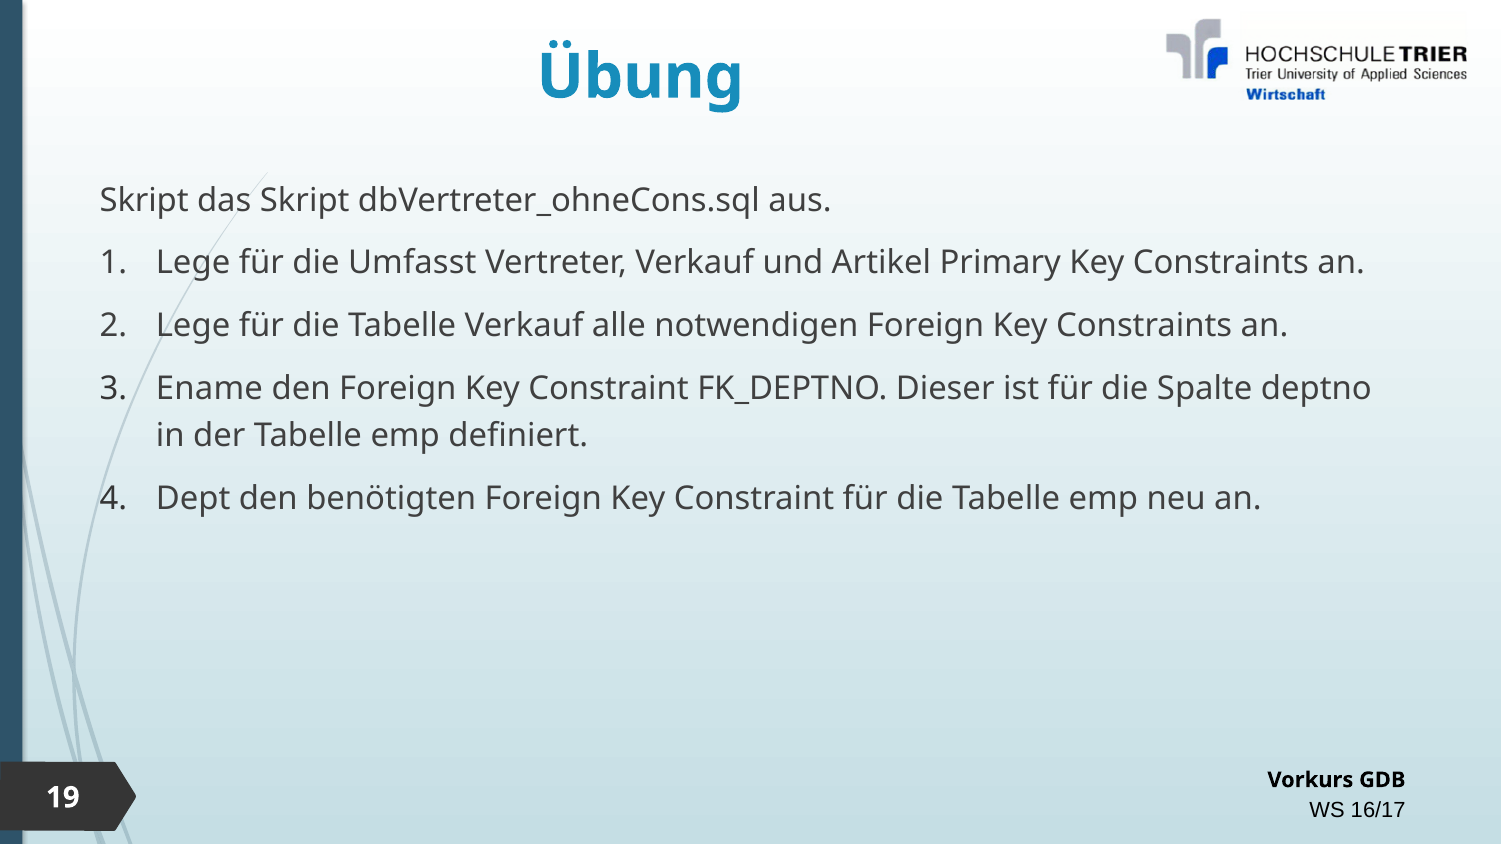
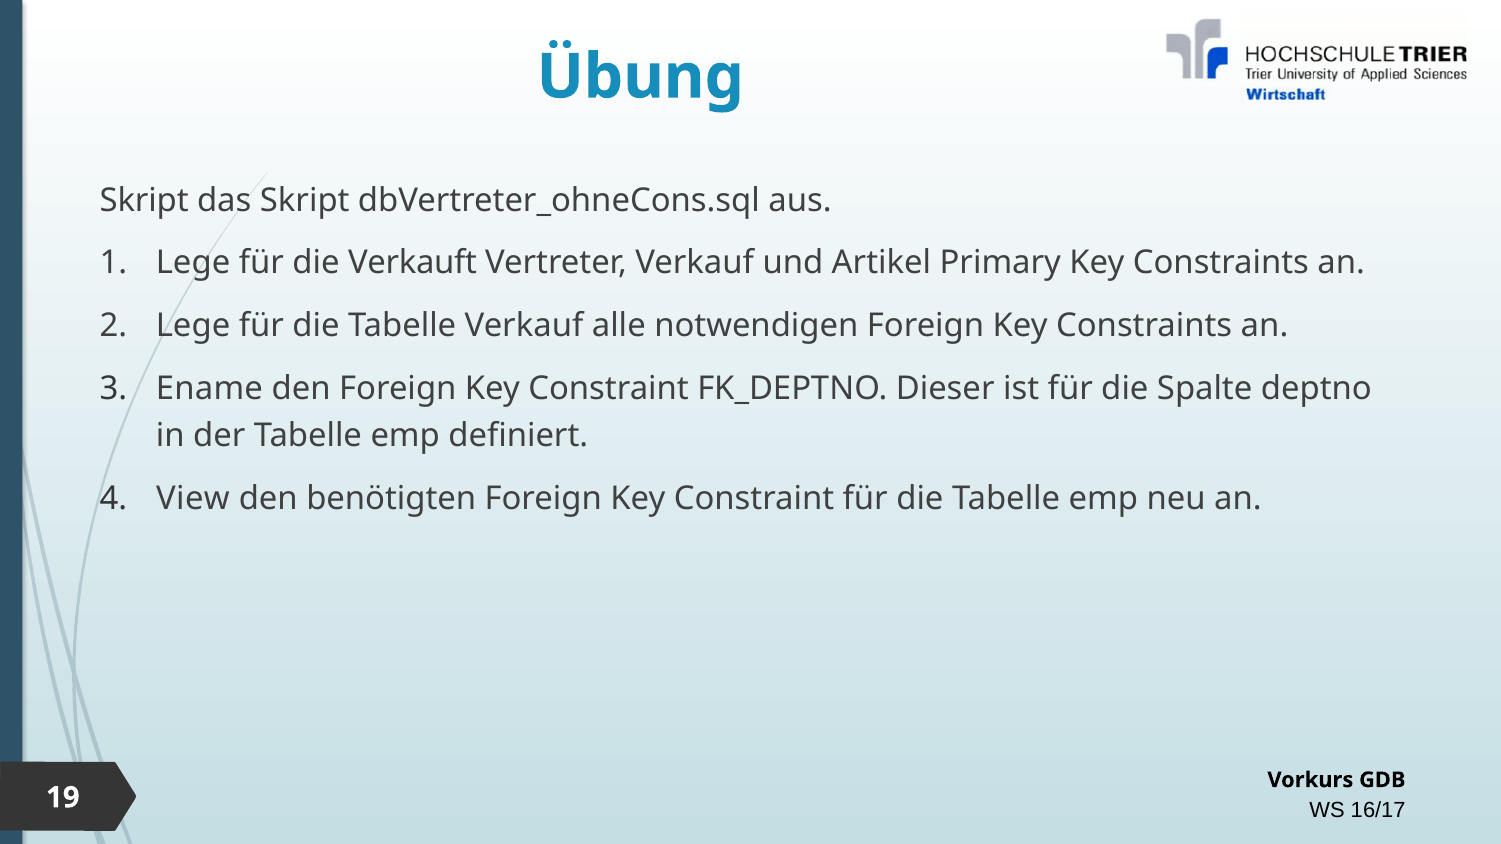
Umfasst: Umfasst -> Verkauft
Dept: Dept -> View
